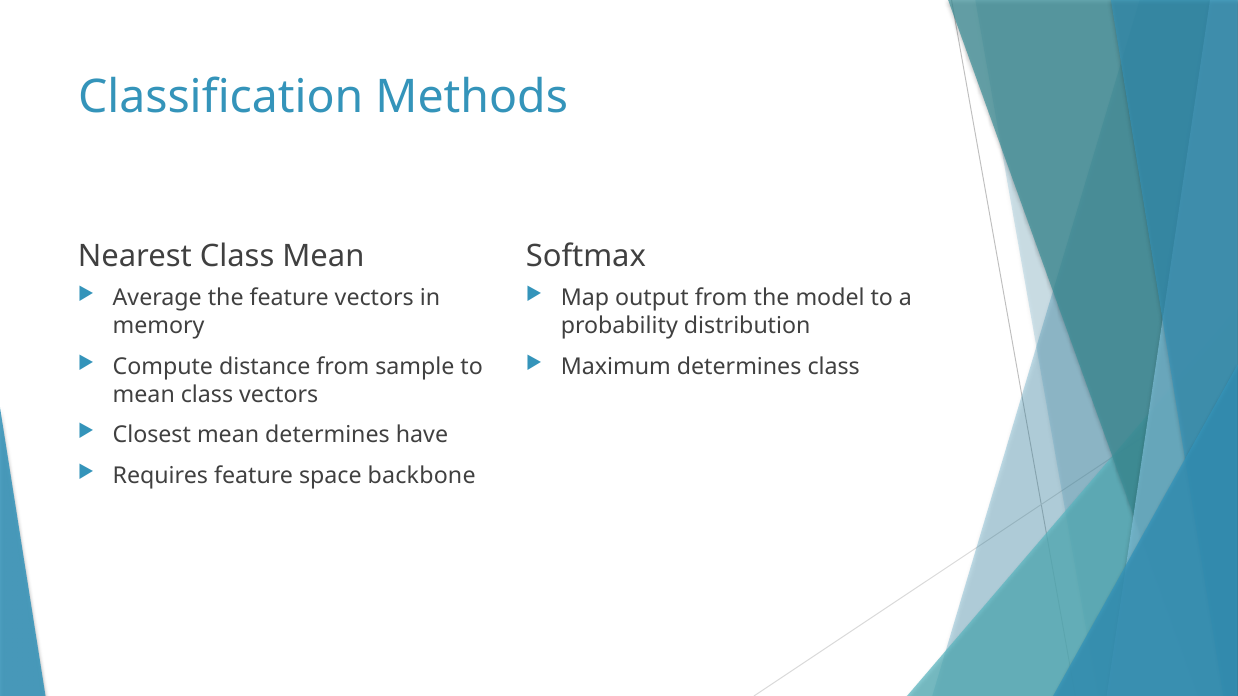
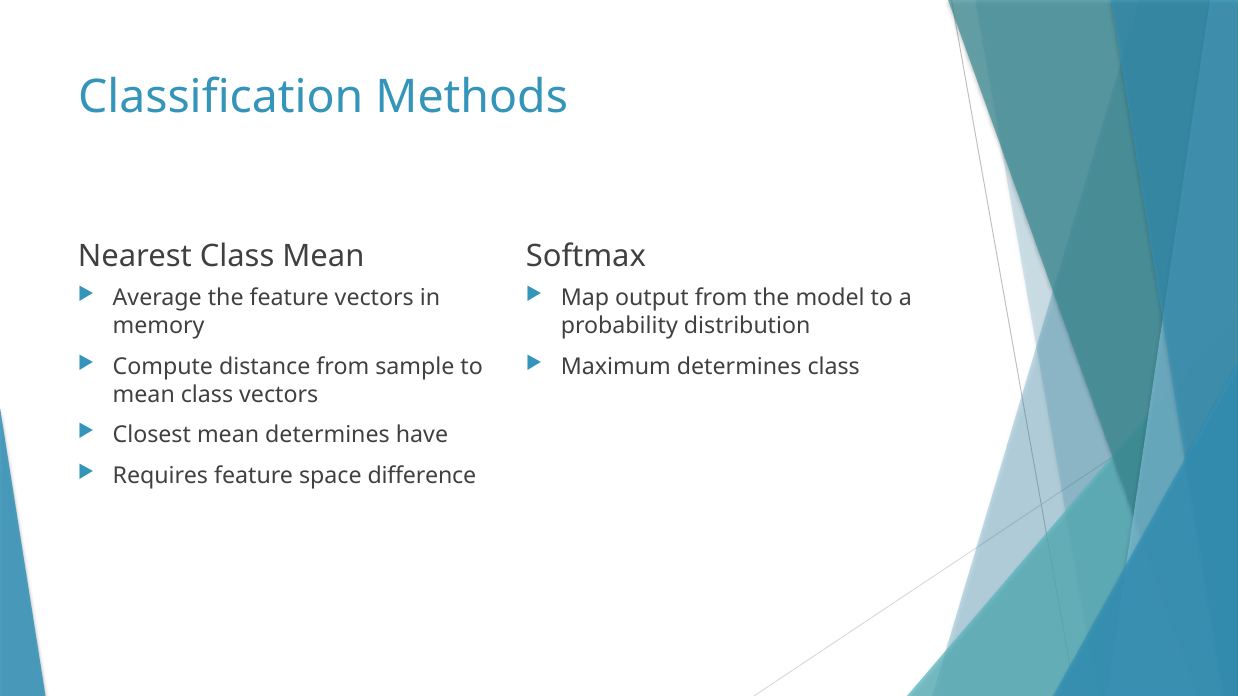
backbone: backbone -> difference
